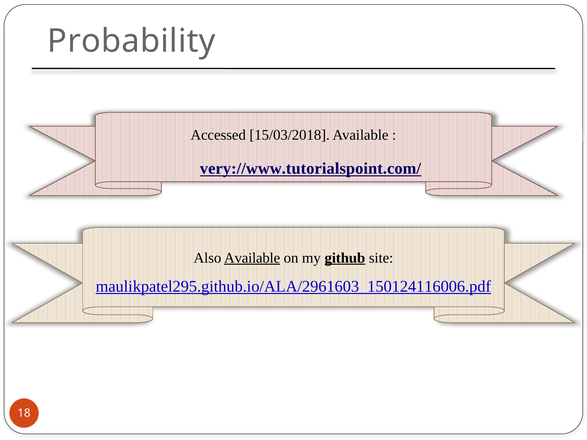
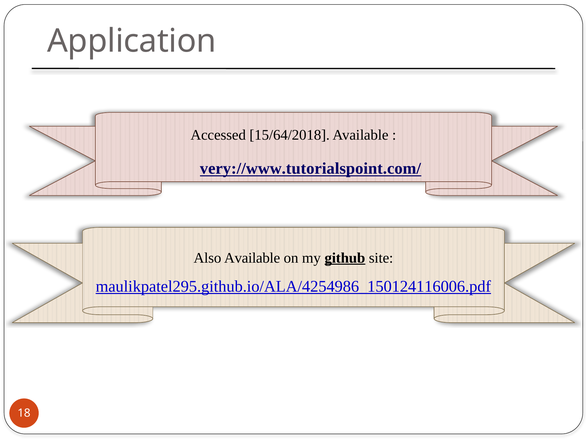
Probability: Probability -> Application
15/03/2018: 15/03/2018 -> 15/64/2018
Available at (252, 258) underline: present -> none
maulikpatel295.github.io/ALA/2961603_150124116006.pdf: maulikpatel295.github.io/ALA/2961603_150124116006.pdf -> maulikpatel295.github.io/ALA/4254986_150124116006.pdf
